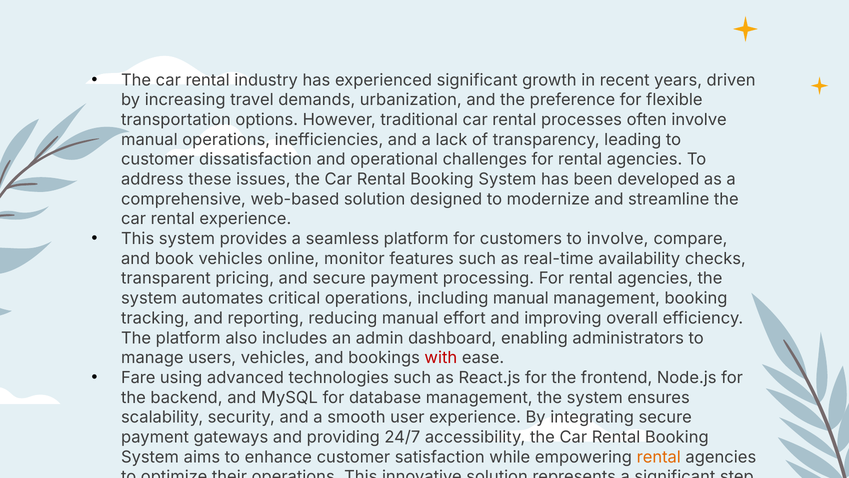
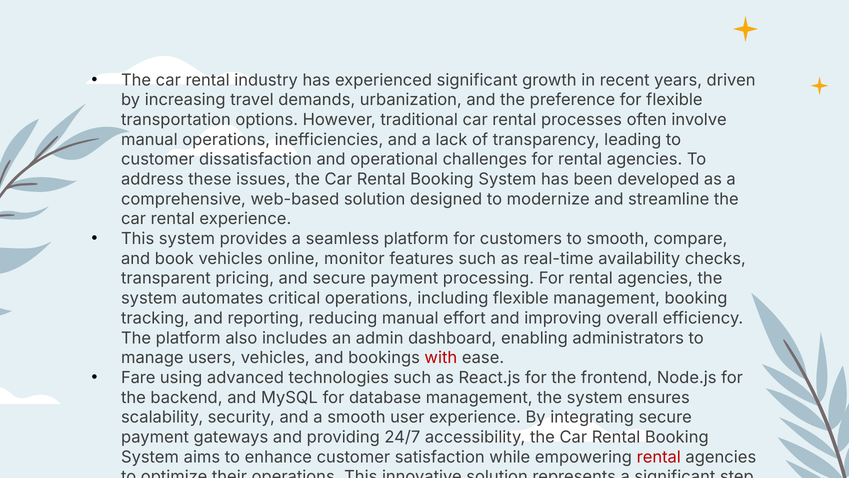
to involve: involve -> smooth
including manual: manual -> flexible
rental at (659, 457) colour: orange -> red
